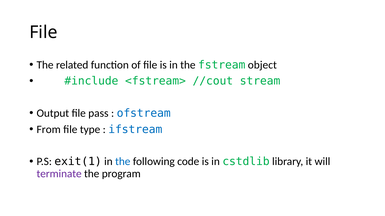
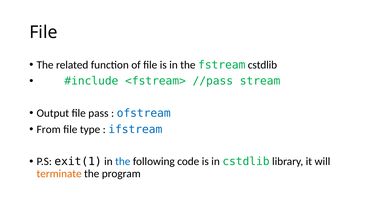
fstream object: object -> cstdlib
//cout: //cout -> //pass
terminate colour: purple -> orange
